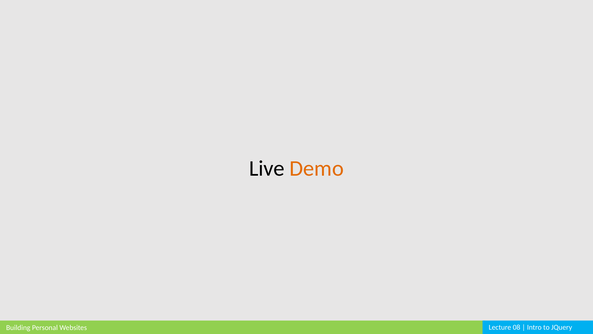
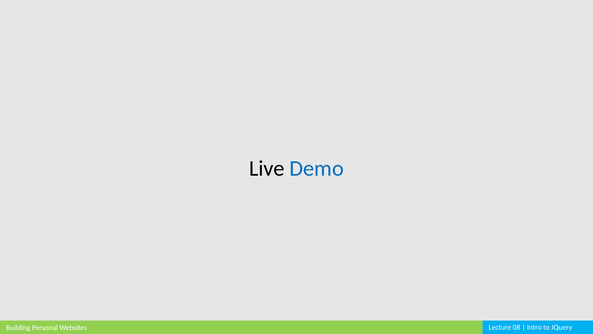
Demo colour: orange -> blue
